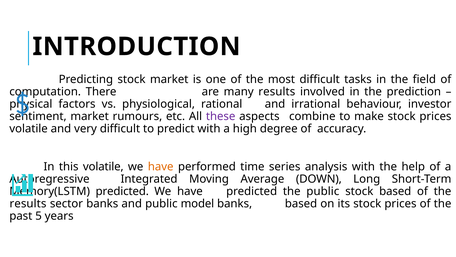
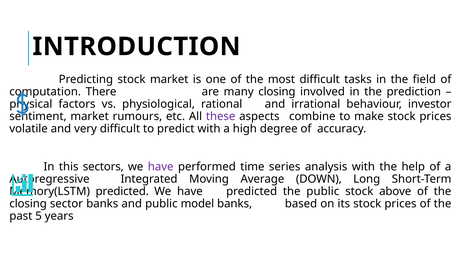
many results: results -> closing
this volatile: volatile -> sectors
have at (161, 166) colour: orange -> purple
stock based: based -> above
results at (28, 203): results -> closing
